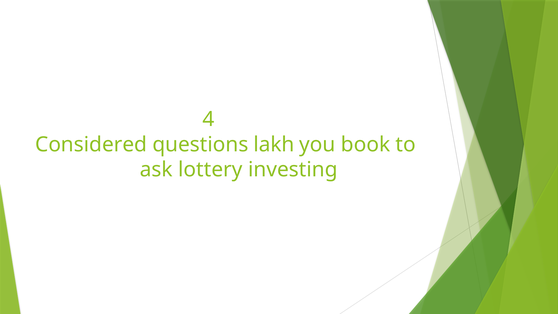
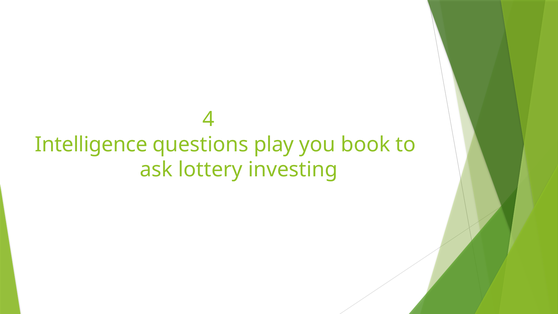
Considered: Considered -> Intelligence
lakh: lakh -> play
